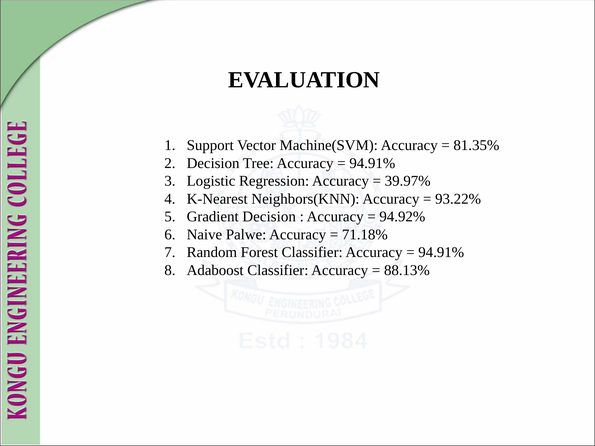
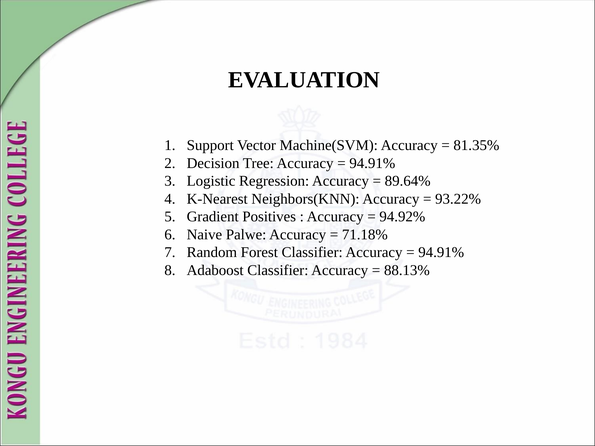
39.97%: 39.97% -> 89.64%
Gradient Decision: Decision -> Positives
